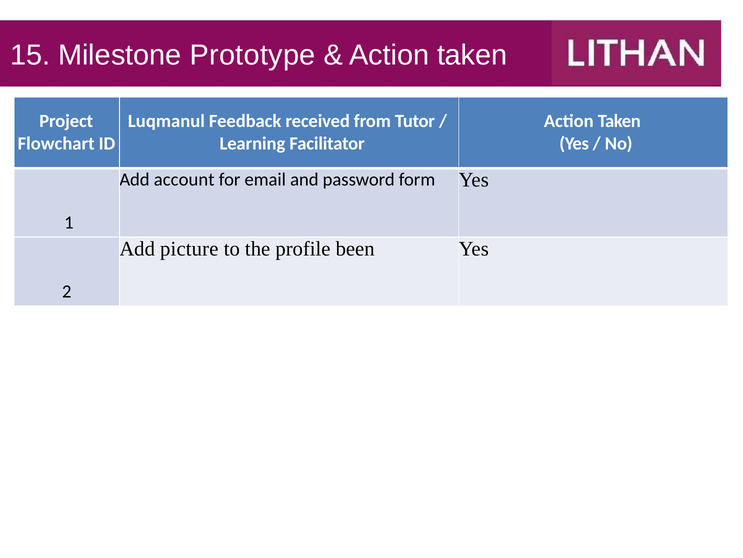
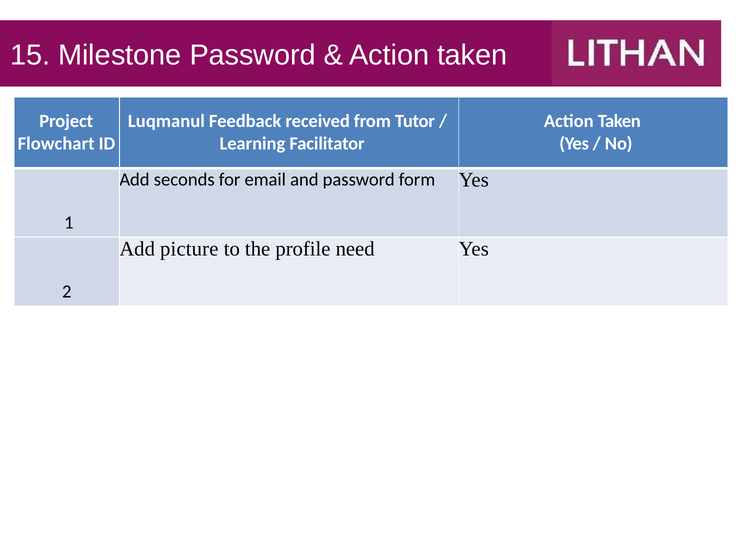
Milestone Prototype: Prototype -> Password
account: account -> seconds
been: been -> need
